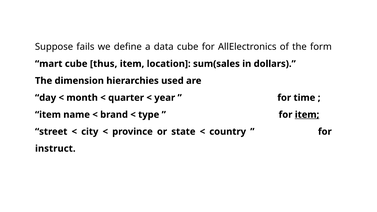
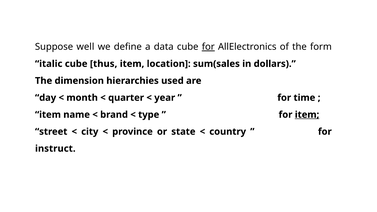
fails: fails -> well
for at (208, 47) underline: none -> present
mart: mart -> italic
